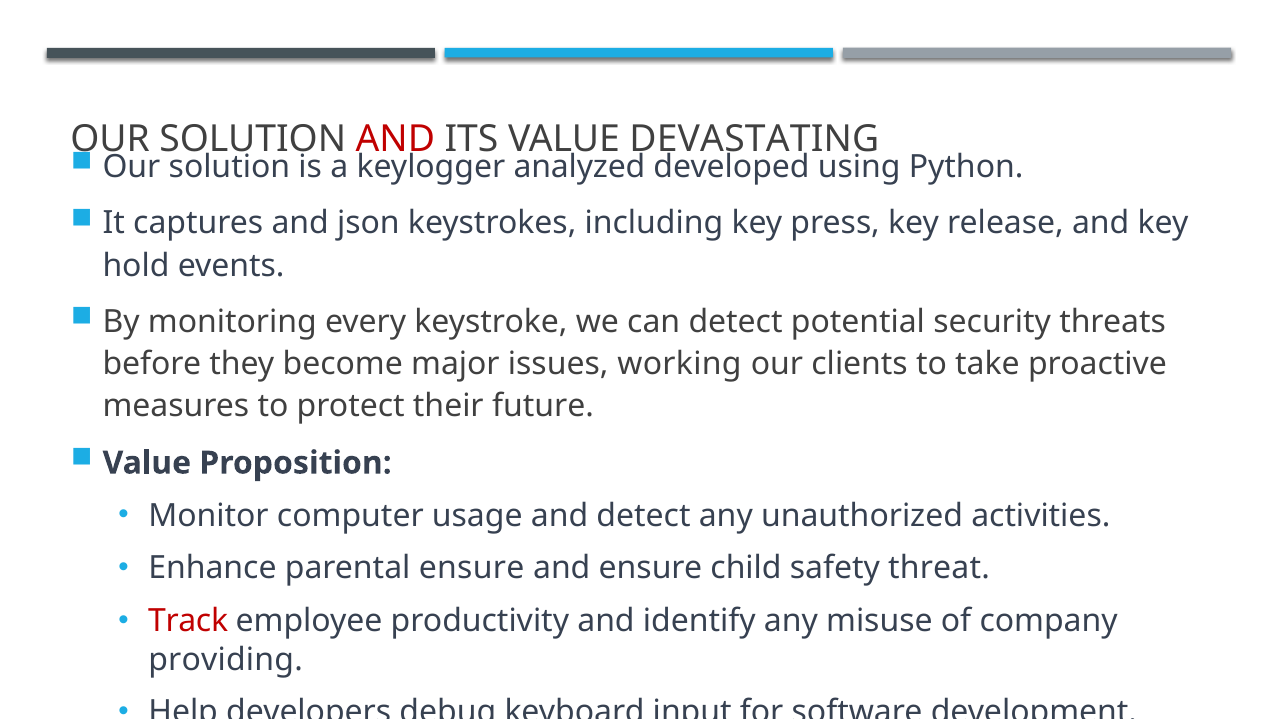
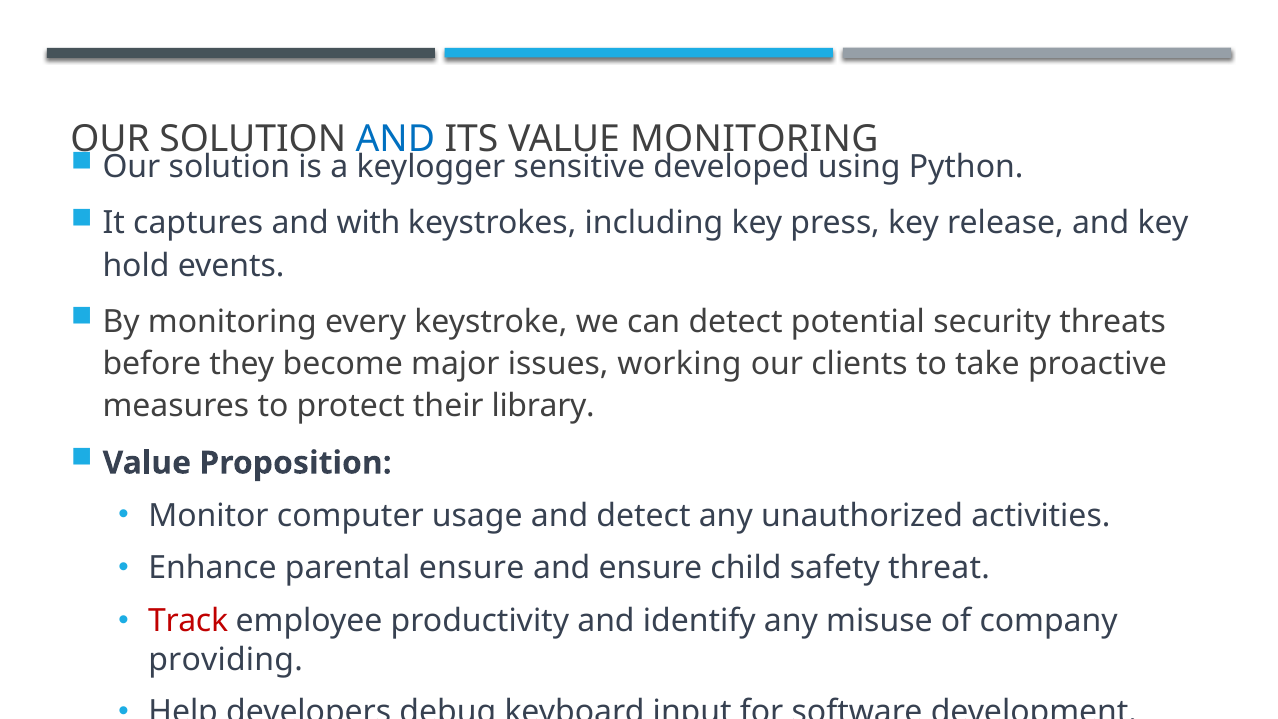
AND at (395, 139) colour: red -> blue
VALUE DEVASTATING: DEVASTATING -> MONITORING
analyzed: analyzed -> sensitive
json: json -> with
future: future -> library
